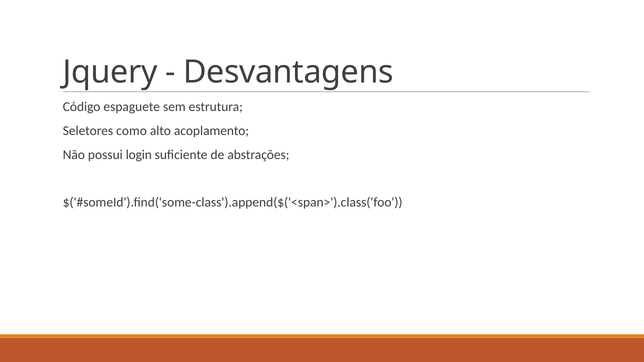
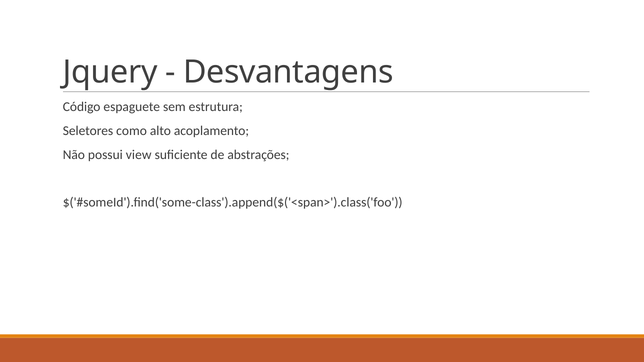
login: login -> view
